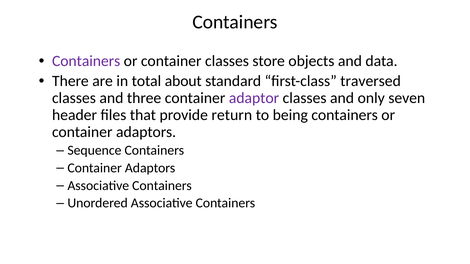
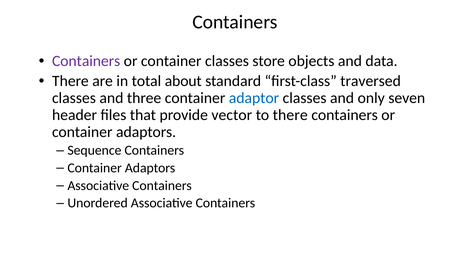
adaptor colour: purple -> blue
return: return -> vector
to being: being -> there
